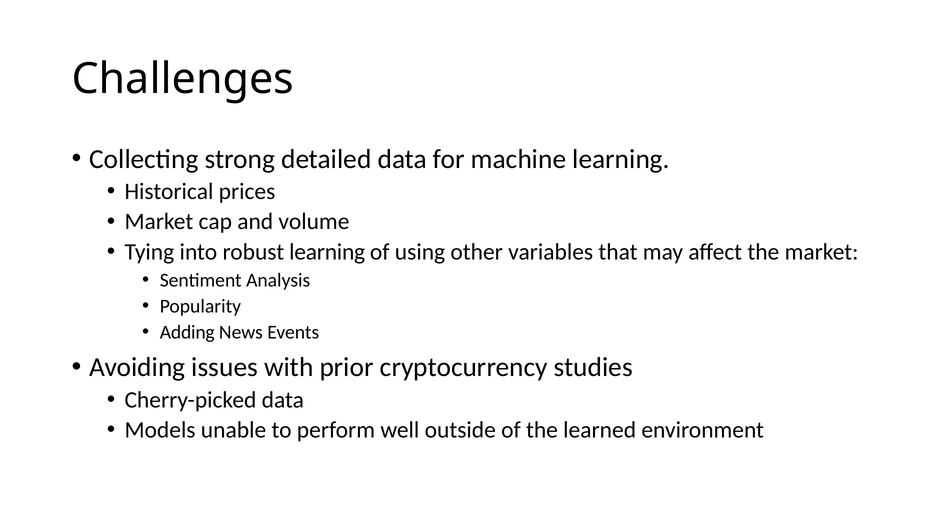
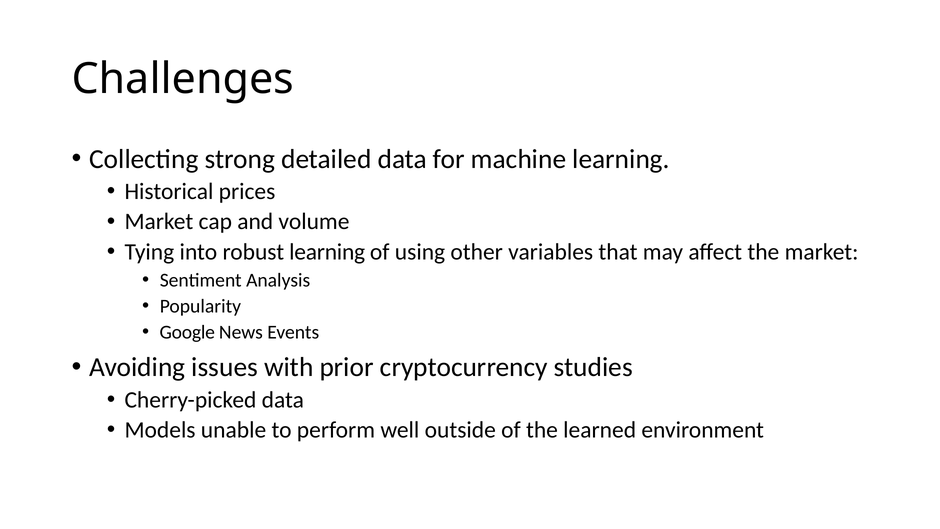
Adding: Adding -> Google
